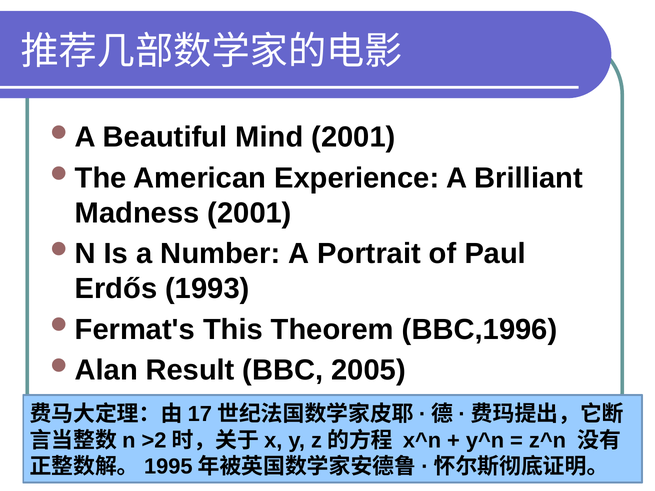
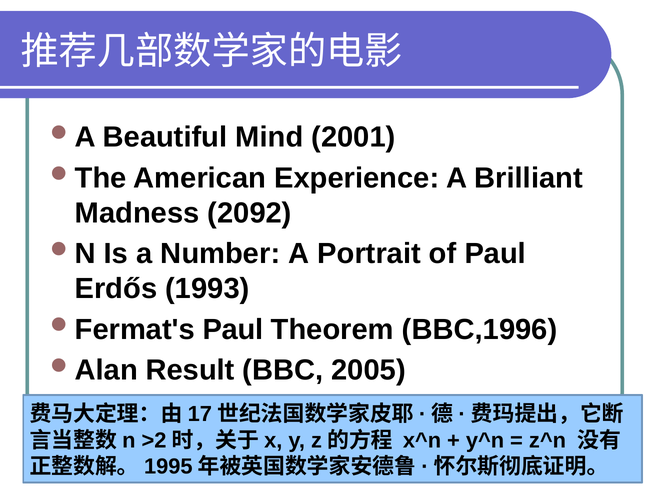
Madness 2001: 2001 -> 2092
This at (233, 330): This -> Paul
